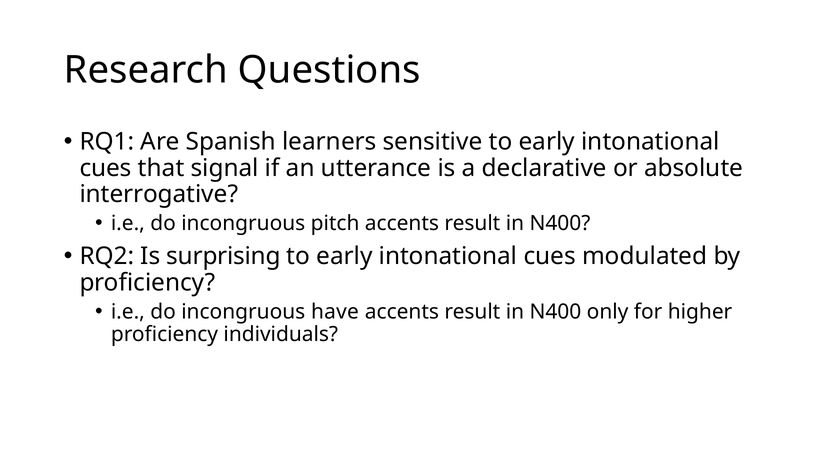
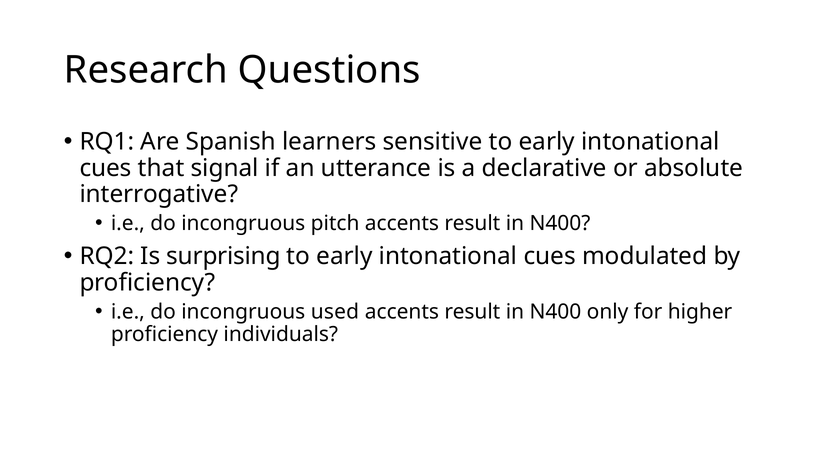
have: have -> used
